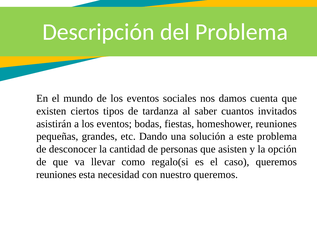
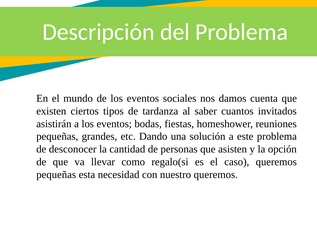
reuniones at (56, 174): reuniones -> pequeñas
